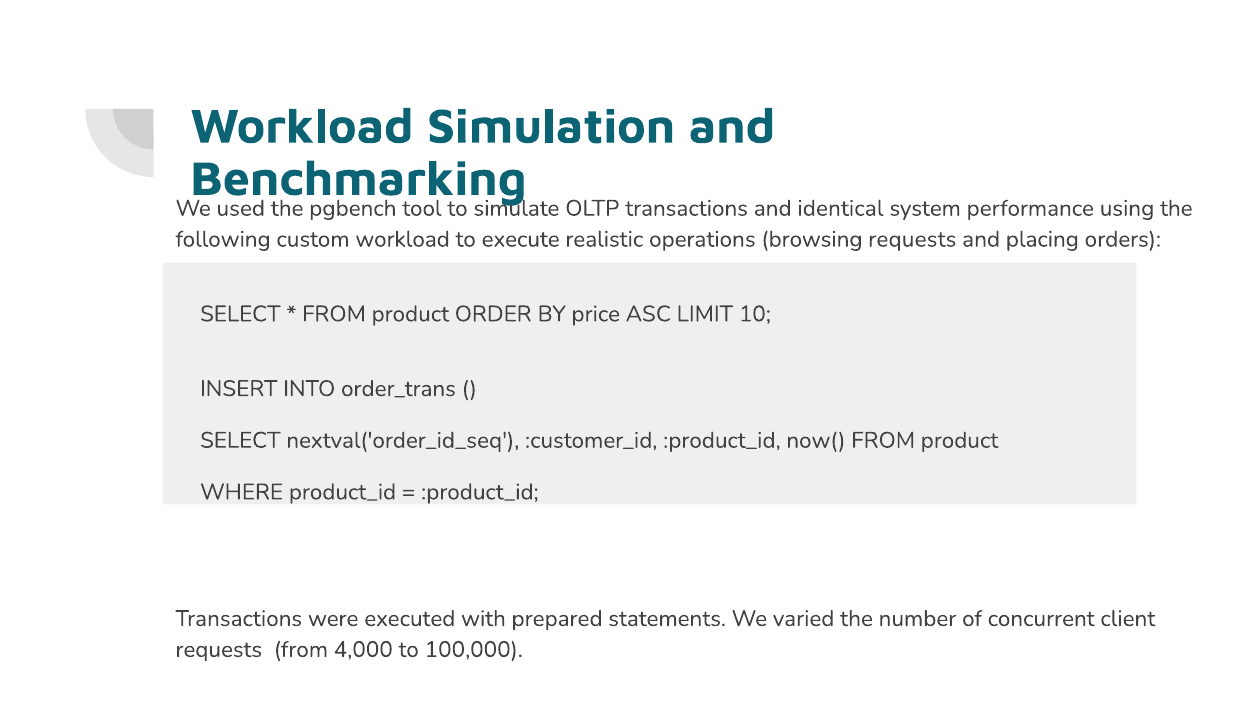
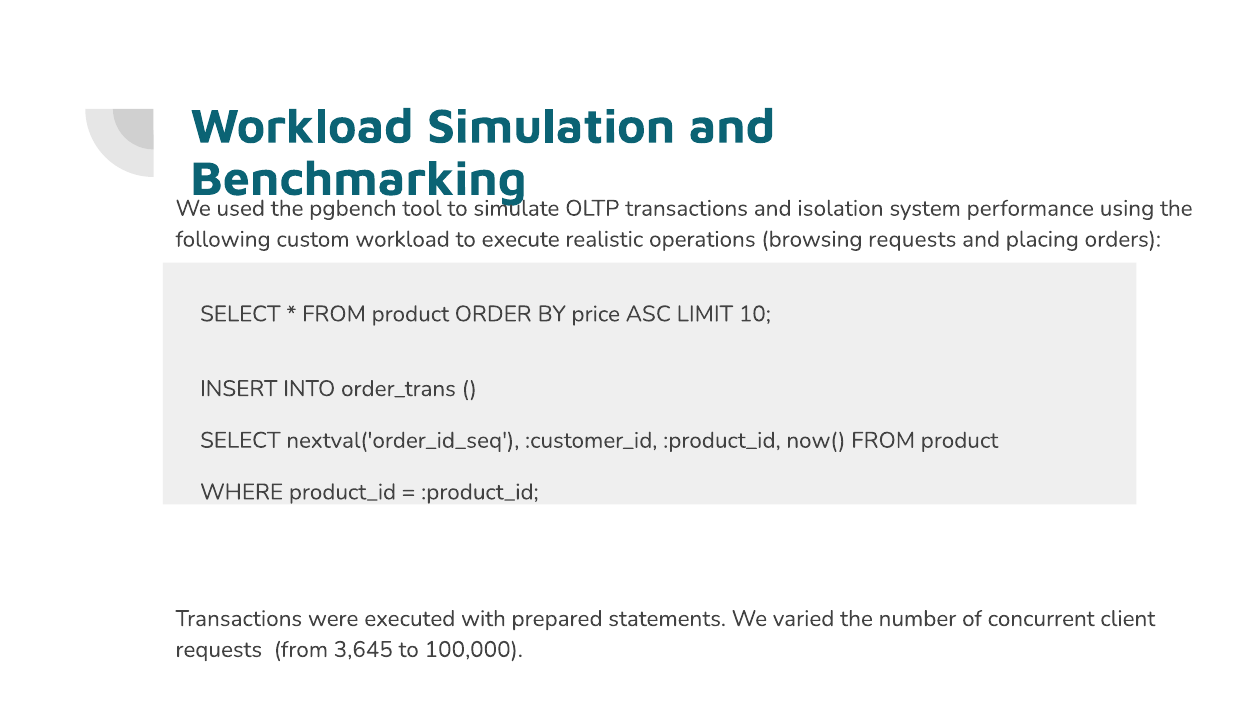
identical: identical -> isolation
4,000: 4,000 -> 3,645
